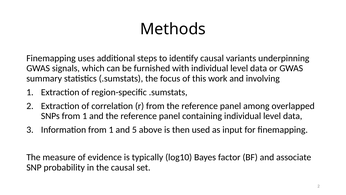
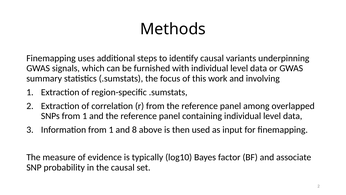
5: 5 -> 8
